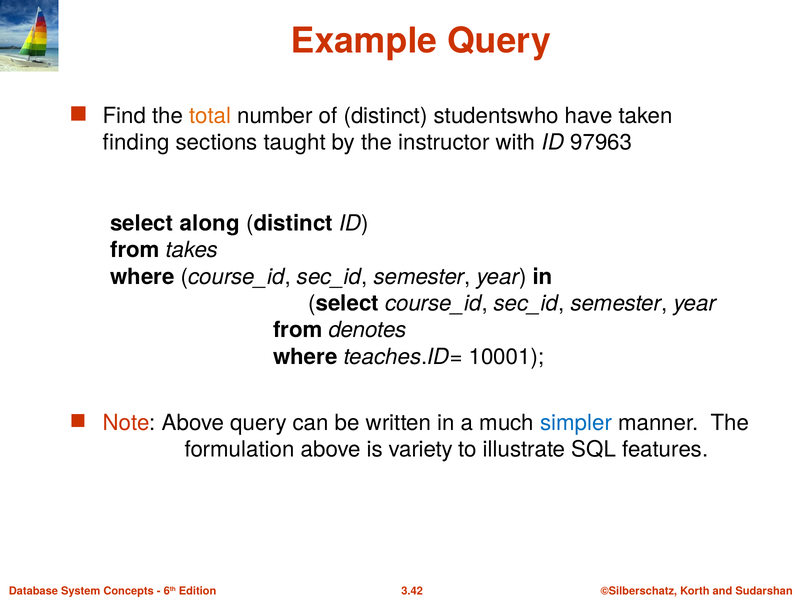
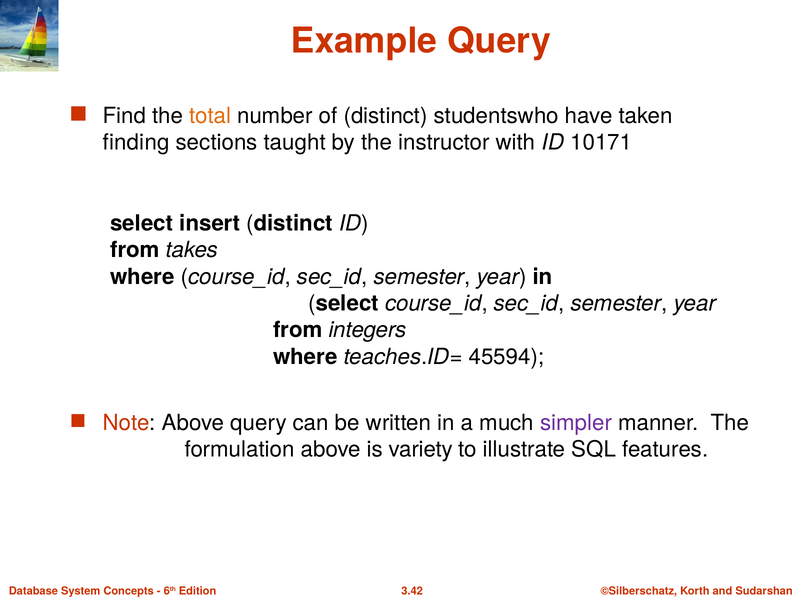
97963: 97963 -> 10171
along: along -> insert
denotes: denotes -> integers
10001: 10001 -> 45594
simpler colour: blue -> purple
